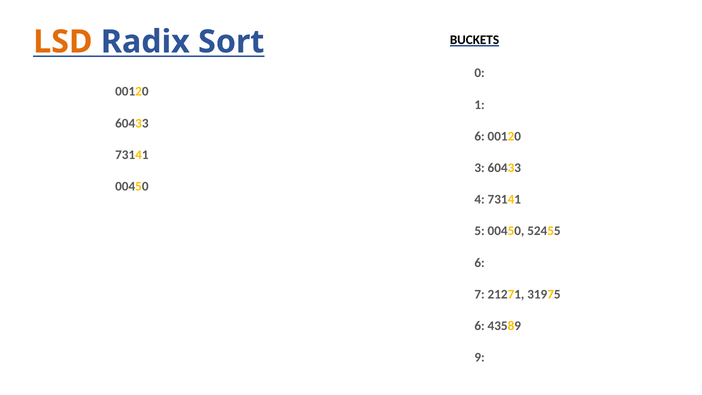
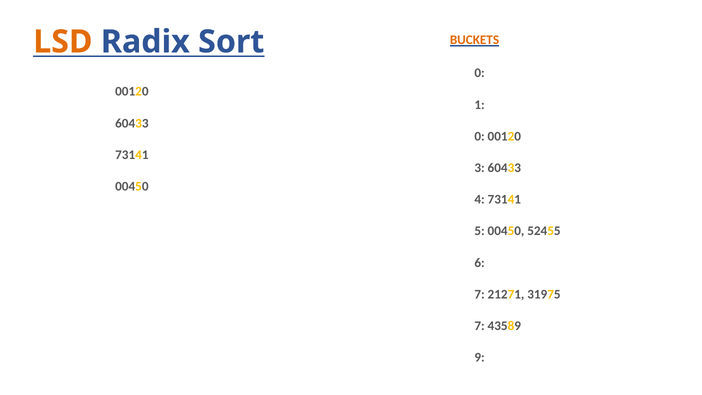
BUCKETS colour: black -> orange
6 at (480, 136): 6 -> 0
6 at (480, 326): 6 -> 7
